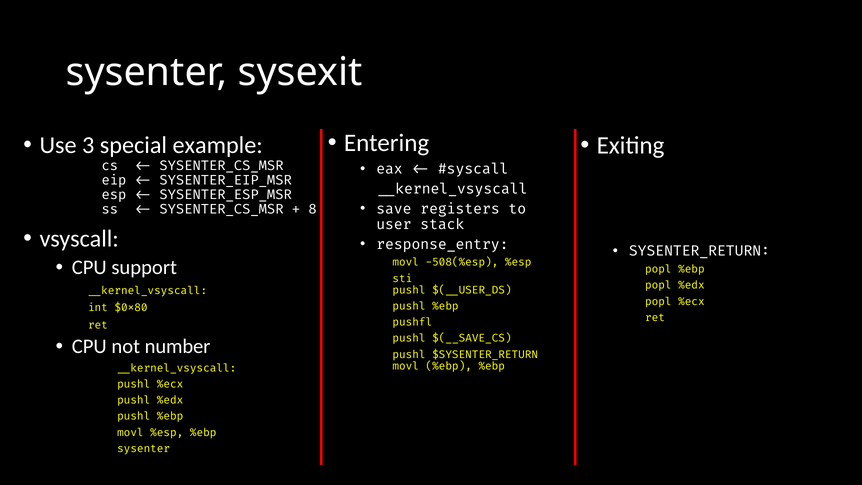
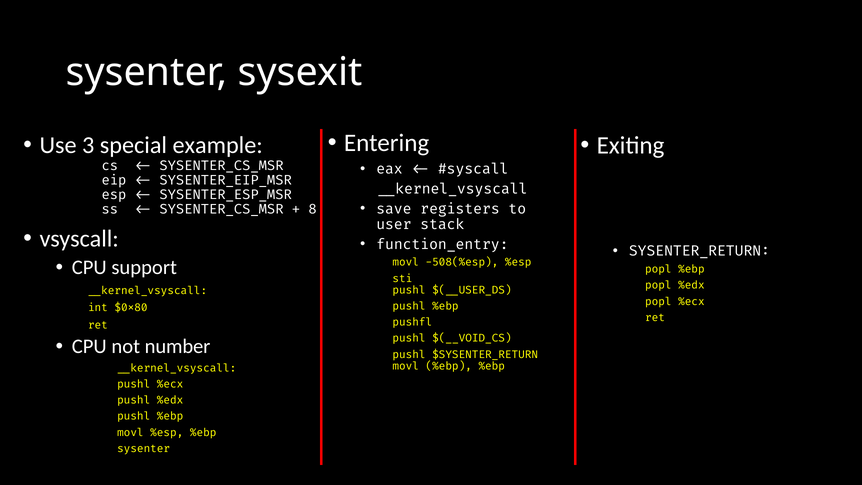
response_entry: response_entry -> function_entry
$(__SAVE_CS: $(__SAVE_CS -> $(__VOID_CS
